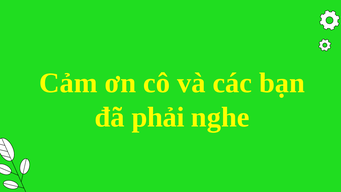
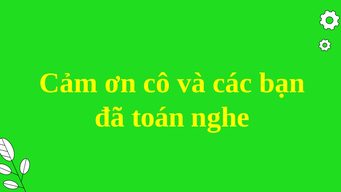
phải: phải -> toán
